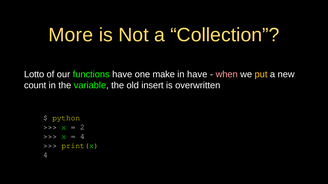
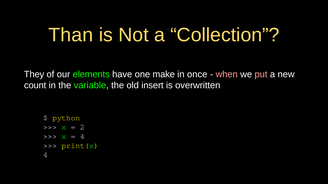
More: More -> Than
Lotto: Lotto -> They
functions: functions -> elements
in have: have -> once
put colour: yellow -> pink
